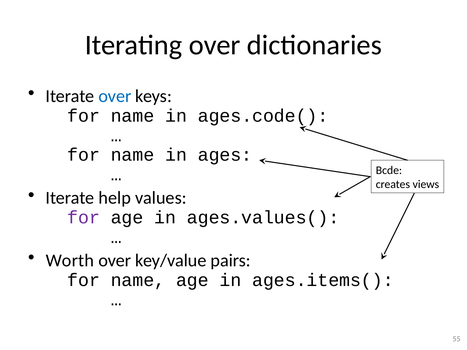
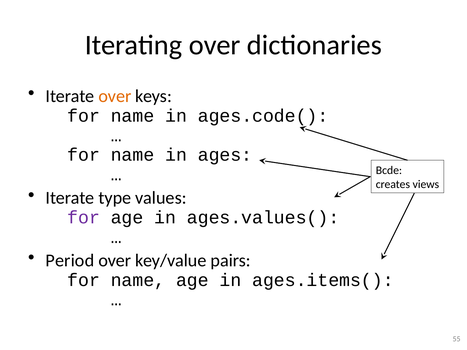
over at (115, 96) colour: blue -> orange
help: help -> type
Worth: Worth -> Period
